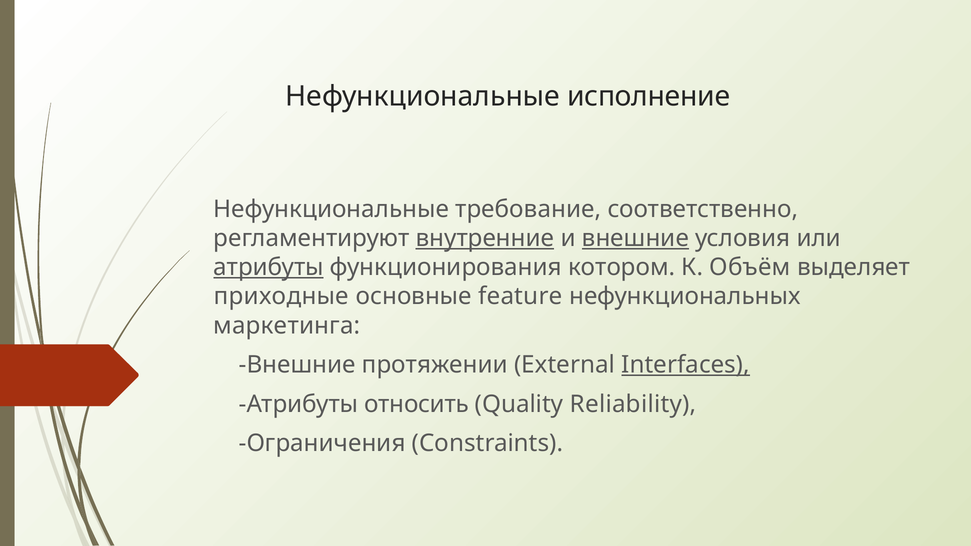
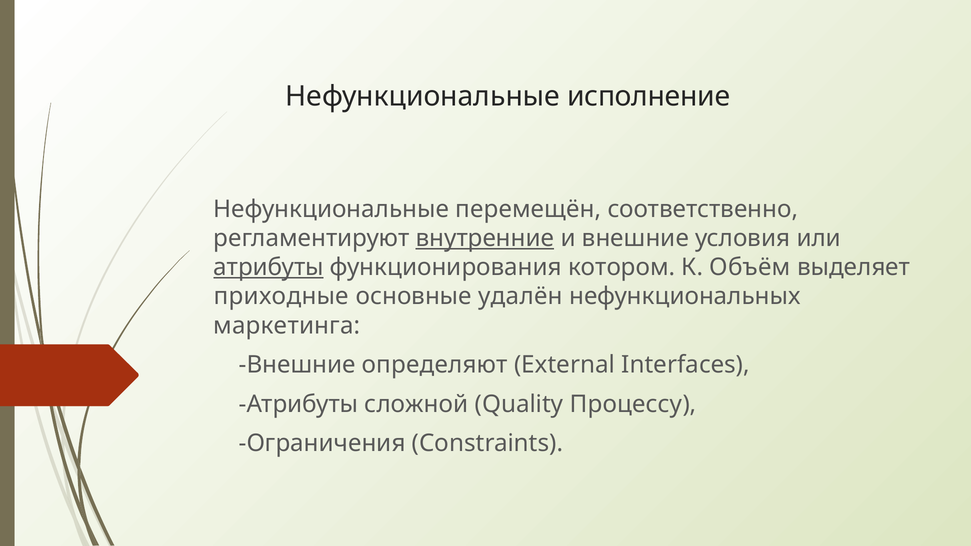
требование: требование -> перемещён
внешние at (635, 238) underline: present -> none
feature: feature -> удалён
протяжении: протяжении -> определяют
Interfaces underline: present -> none
относить: относить -> сложной
Reliability: Reliability -> Процессу
